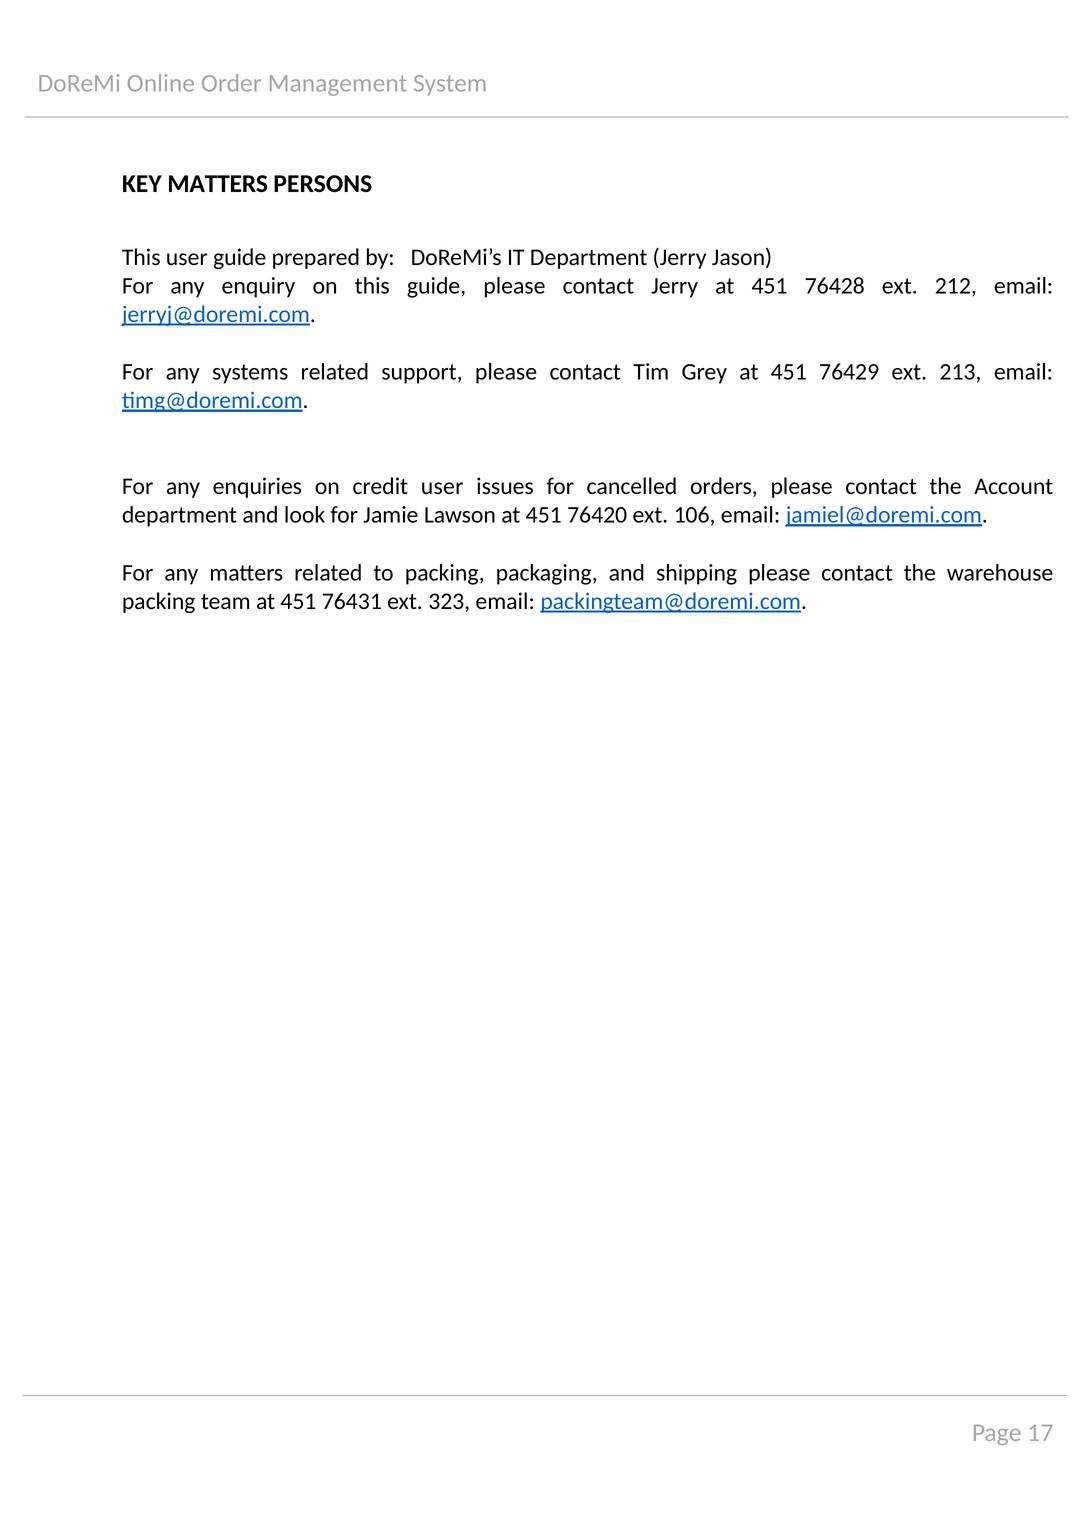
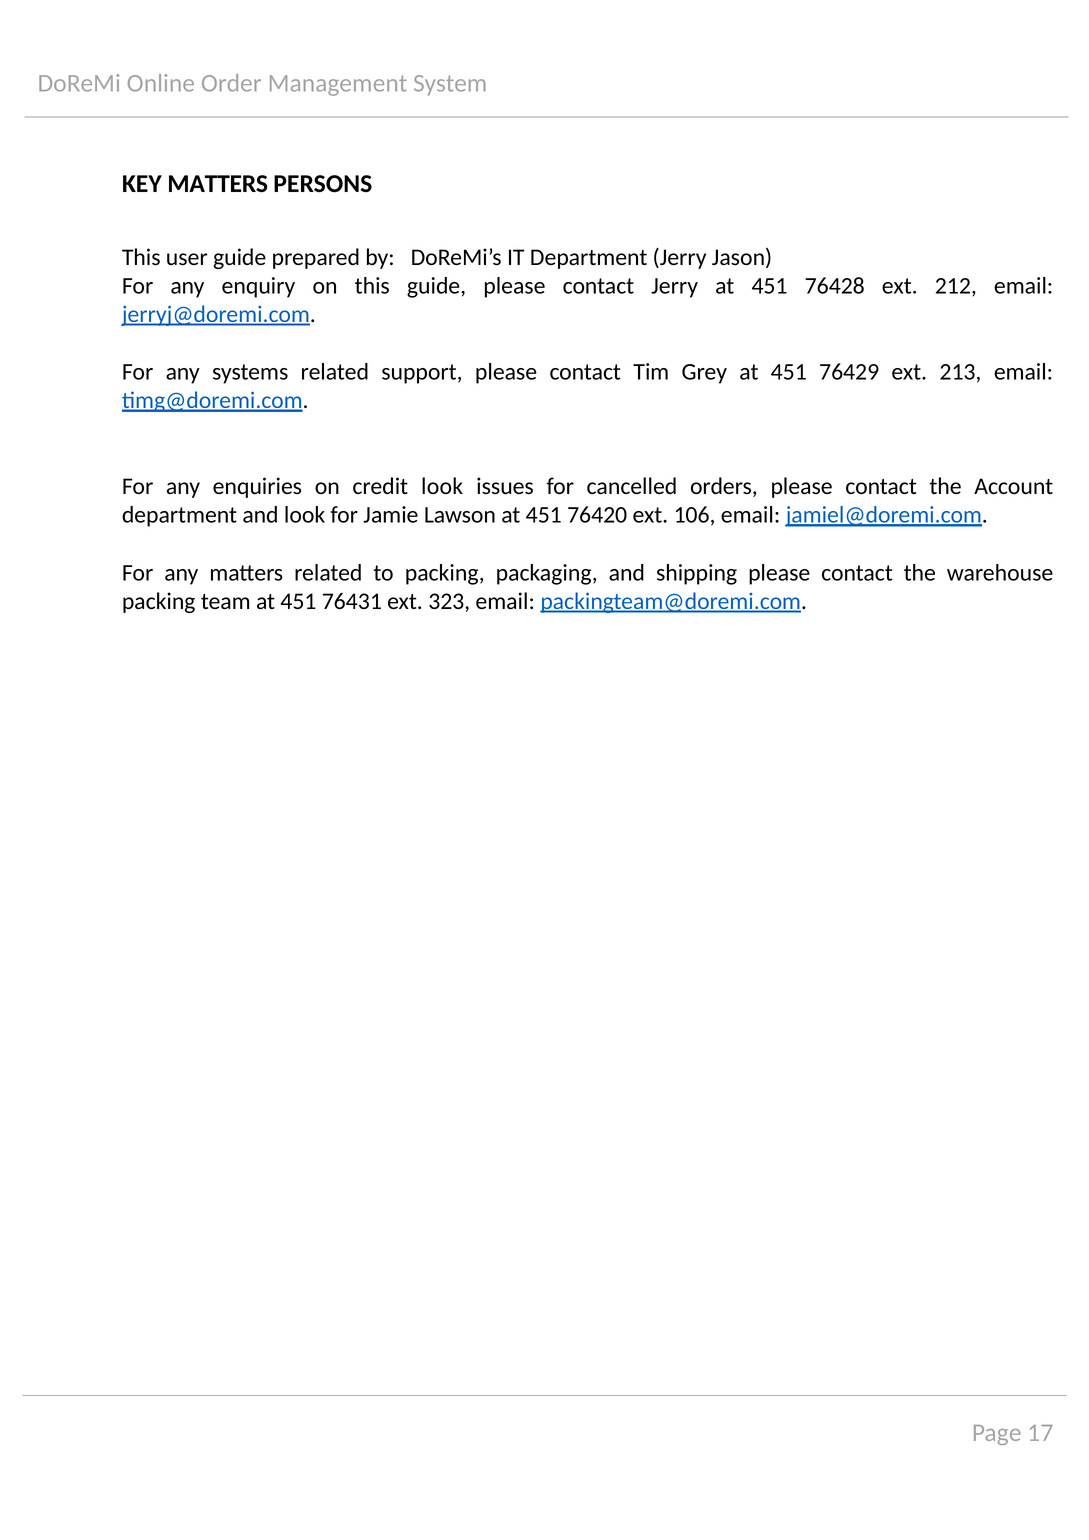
credit user: user -> look
